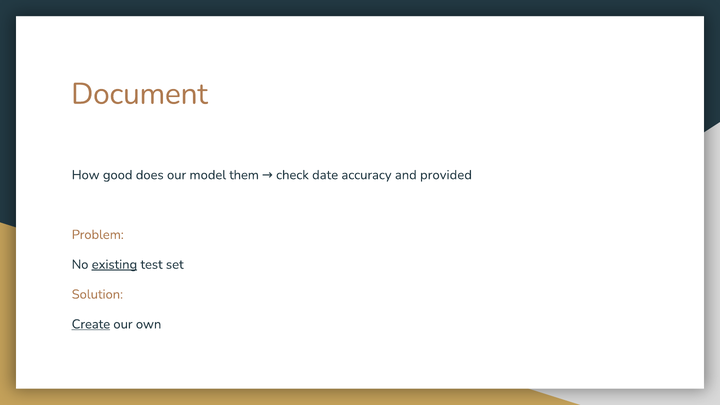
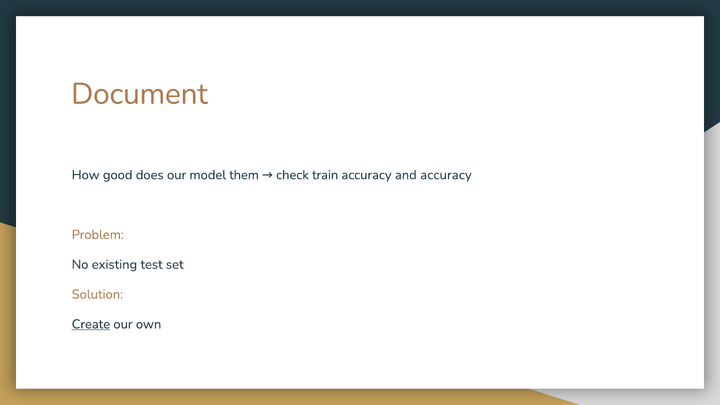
date: date -> train
and provided: provided -> accuracy
existing underline: present -> none
